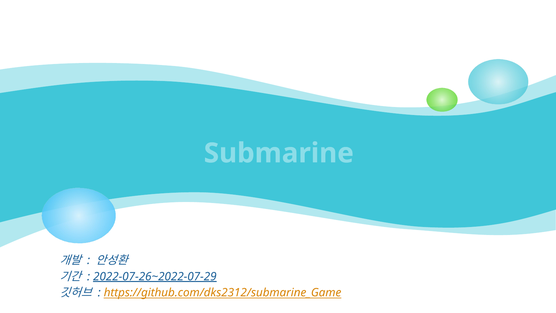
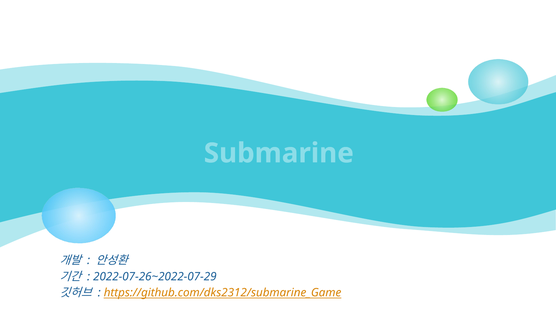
2022-07-26~2022-07-29 underline: present -> none
